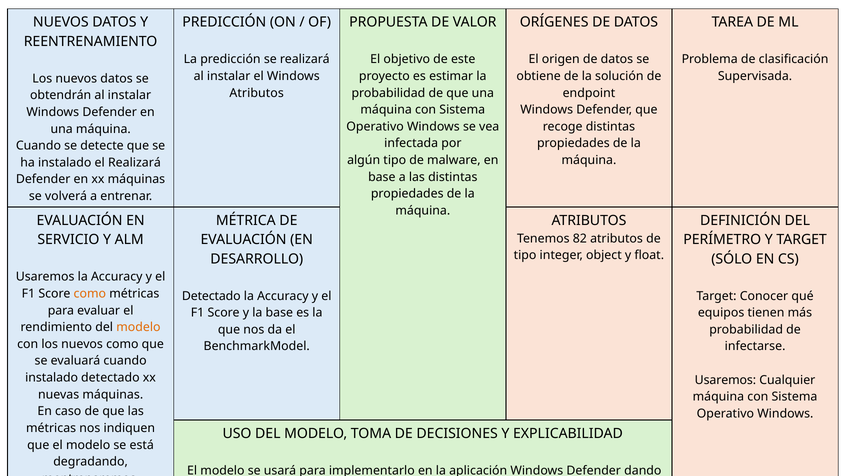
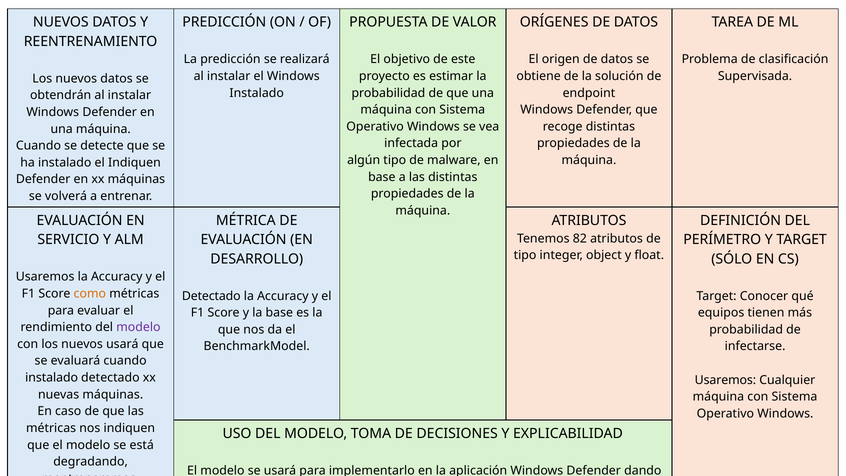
Atributos at (257, 93): Atributos -> Instalado
el Realizará: Realizará -> Indiquen
modelo at (138, 327) colour: orange -> purple
nuevos como: como -> usará
